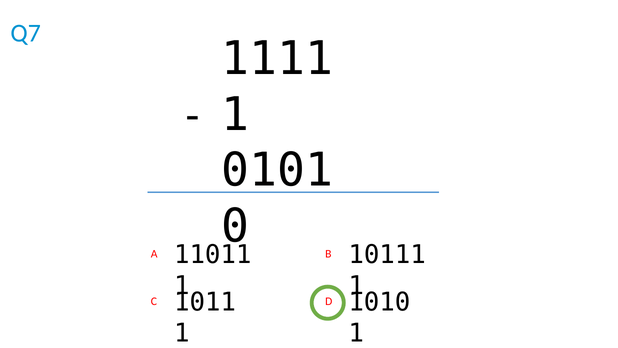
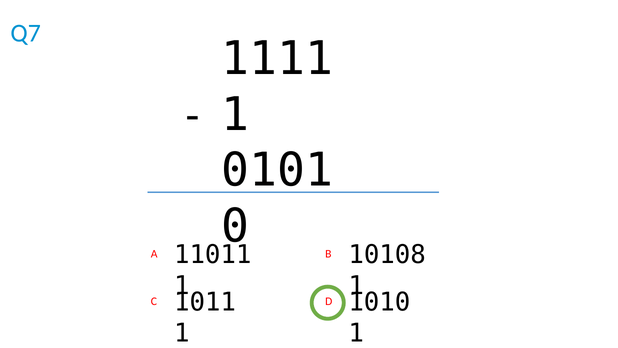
10111: 10111 -> 10108
